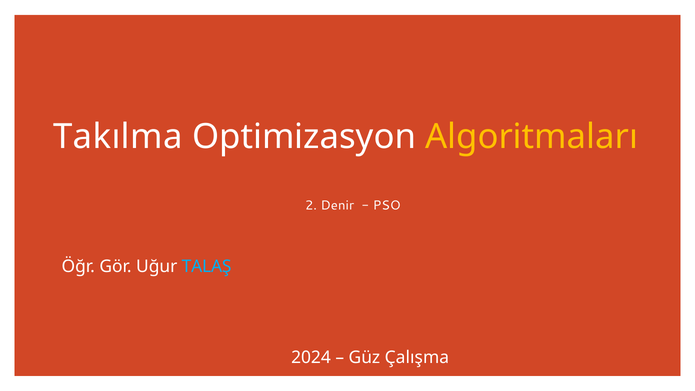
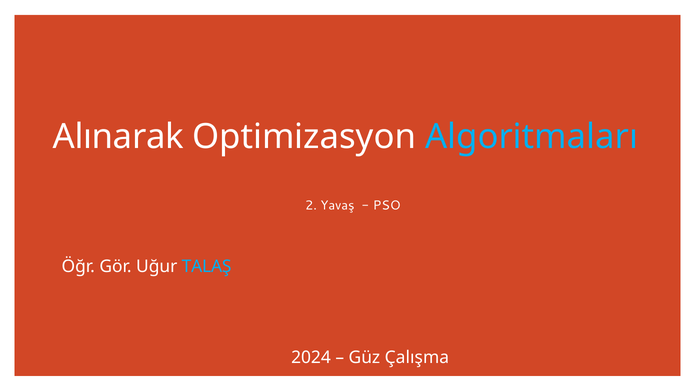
Takılma: Takılma -> Alınarak
Algoritmaları colour: yellow -> light blue
Denir: Denir -> Yavaş
